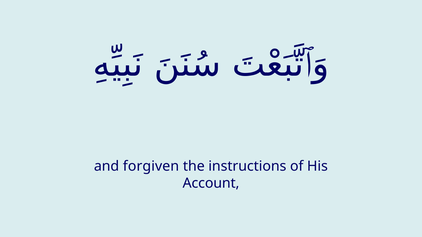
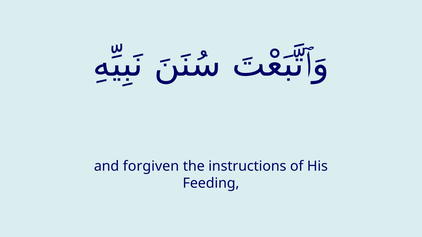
Account: Account -> Feeding
